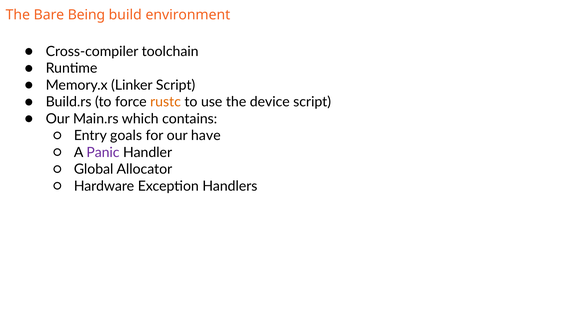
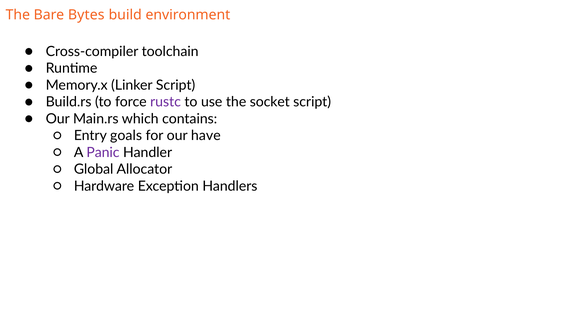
Being: Being -> Bytes
rustc colour: orange -> purple
device: device -> socket
